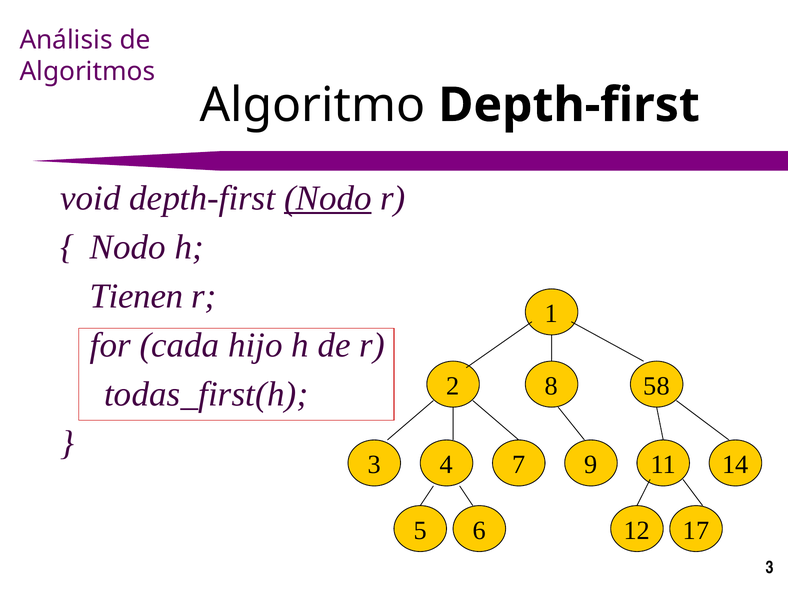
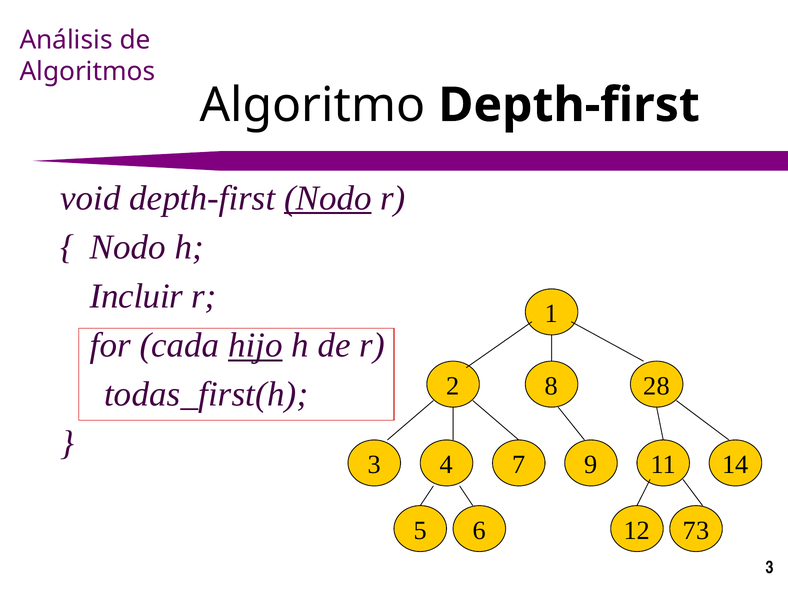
Tienen: Tienen -> Incluir
hijo underline: none -> present
58: 58 -> 28
17: 17 -> 73
